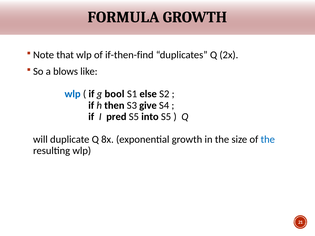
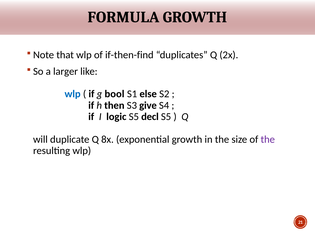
blows: blows -> larger
pred: pred -> logic
into: into -> decl
the at (268, 139) colour: blue -> purple
